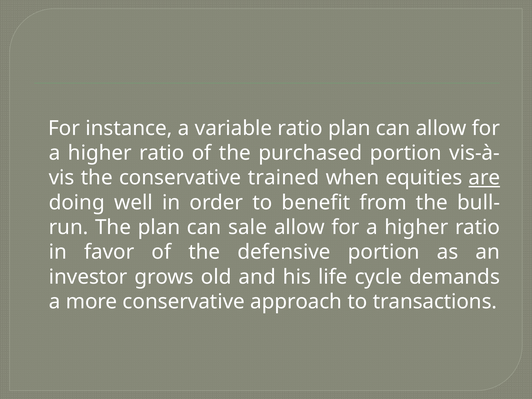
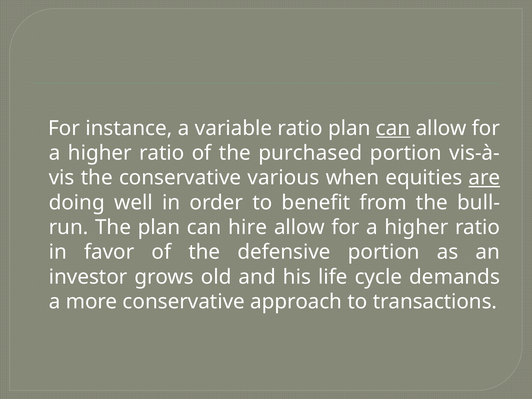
can at (393, 128) underline: none -> present
trained: trained -> various
sale: sale -> hire
